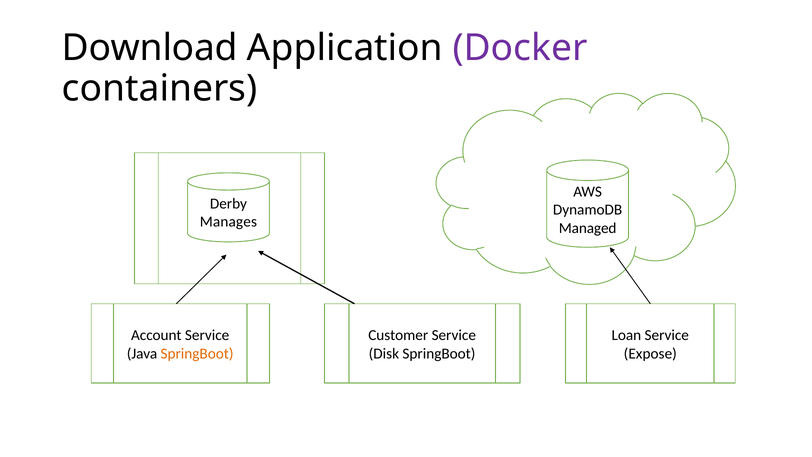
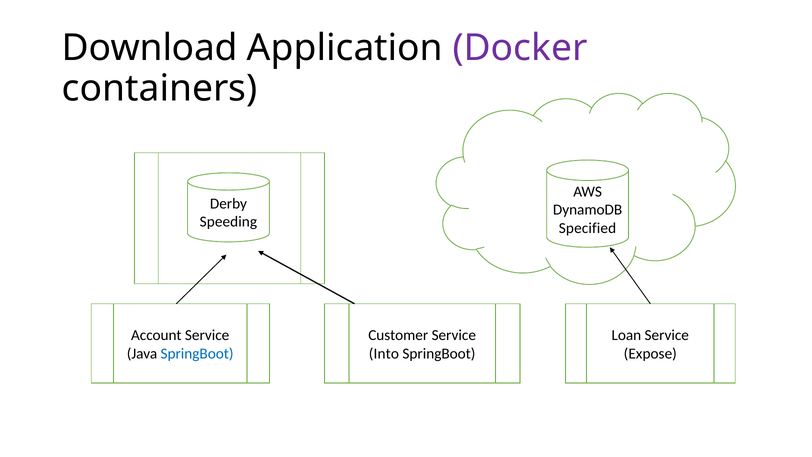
Manages: Manages -> Speeding
Managed: Managed -> Specified
SpringBoot at (197, 353) colour: orange -> blue
Disk: Disk -> Into
